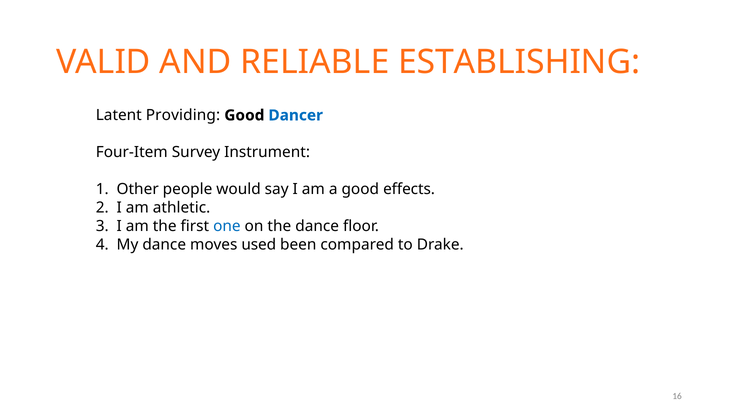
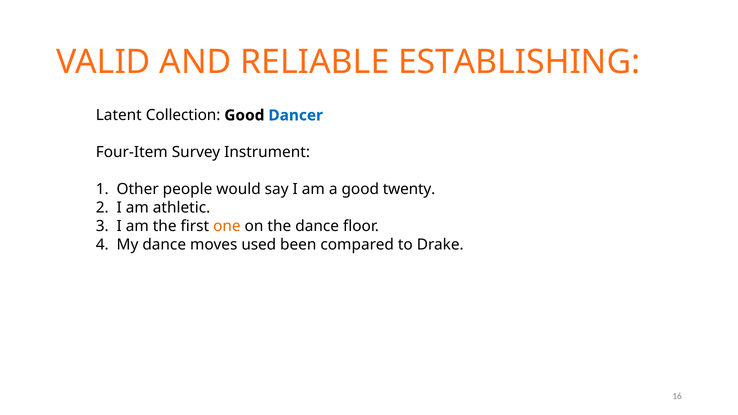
Providing: Providing -> Collection
effects: effects -> twenty
one colour: blue -> orange
